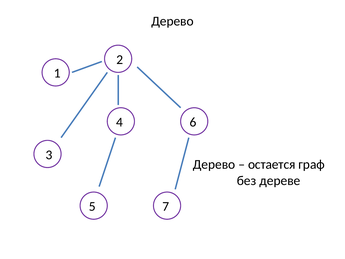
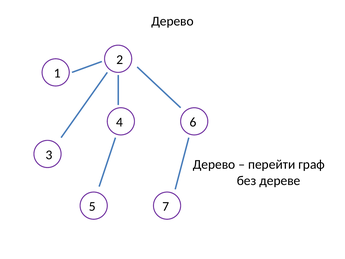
остается: остается -> перейти
